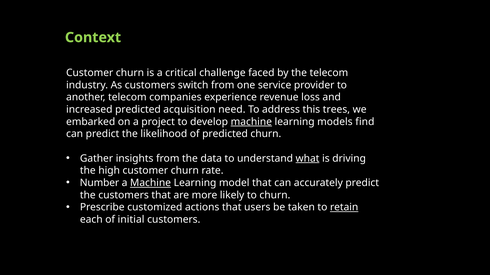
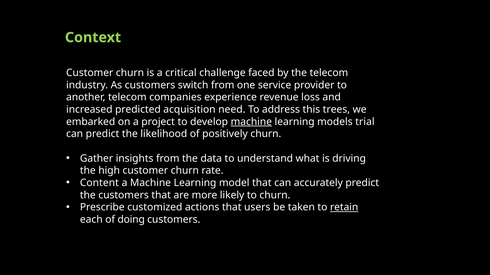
find: find -> trial
of predicted: predicted -> positively
what underline: present -> none
Number: Number -> Content
Machine at (151, 183) underline: present -> none
initial: initial -> doing
